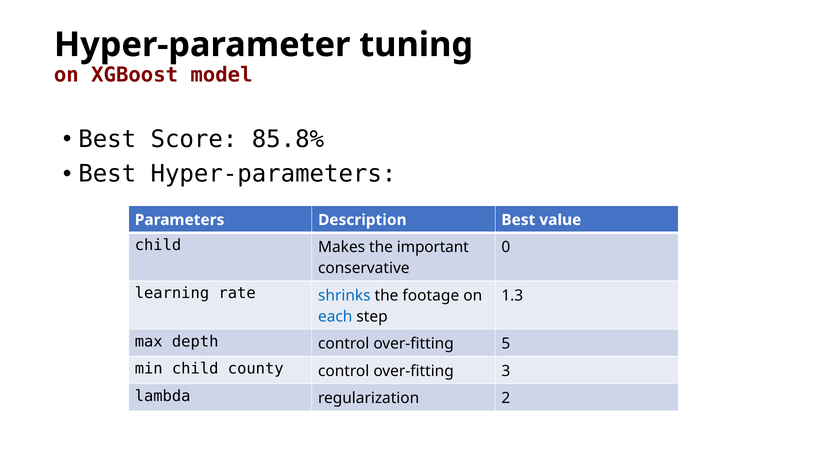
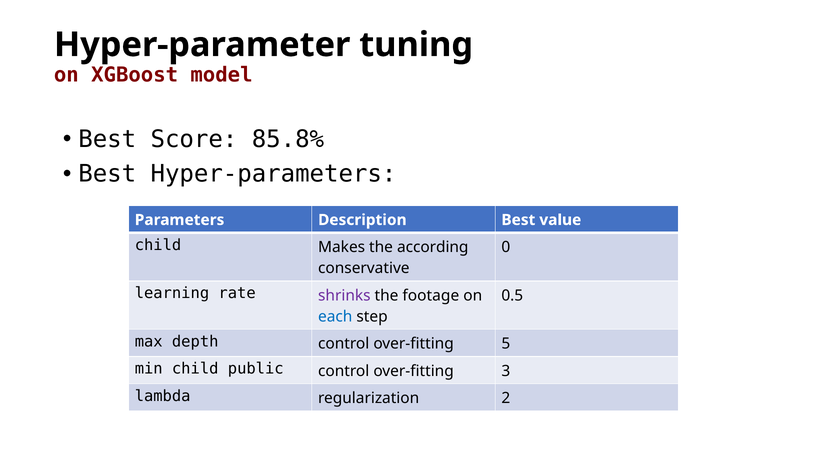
important: important -> according
shrinks colour: blue -> purple
1.3: 1.3 -> 0.5
county: county -> public
